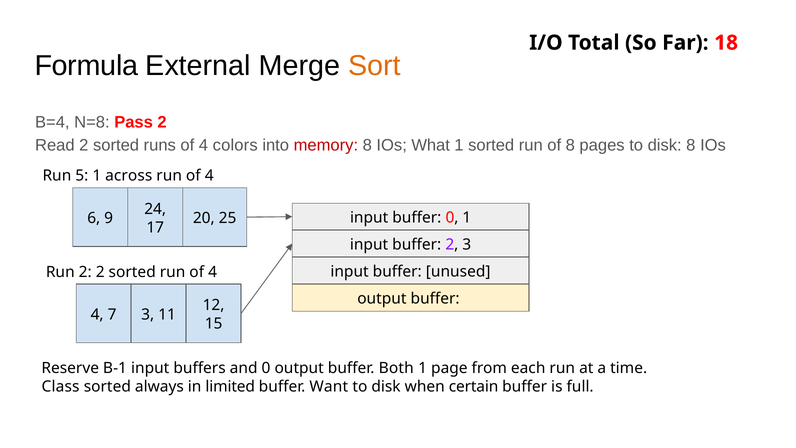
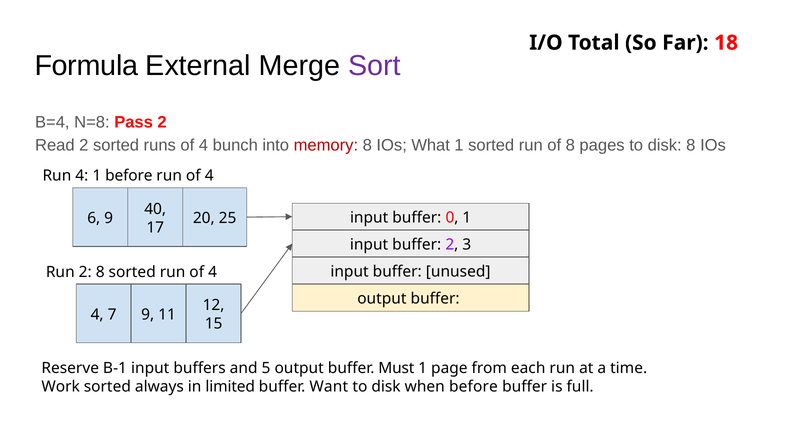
Sort colour: orange -> purple
colors: colors -> bunch
Run 5: 5 -> 4
1 across: across -> before
24: 24 -> 40
2 2: 2 -> 8
7 3: 3 -> 9
and 0: 0 -> 5
Both: Both -> Must
Class: Class -> Work
when certain: certain -> before
